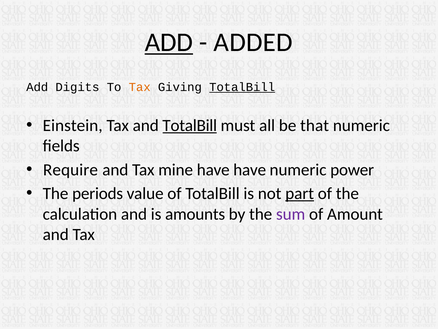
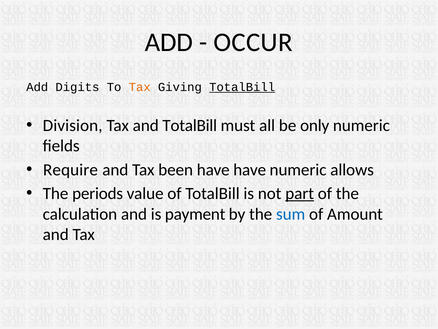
ADD at (169, 42) underline: present -> none
ADDED: ADDED -> OCCUR
Einstein: Einstein -> Division
TotalBill at (190, 125) underline: present -> none
that: that -> only
mine: mine -> been
power: power -> allows
amounts: amounts -> payment
sum colour: purple -> blue
